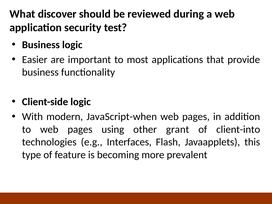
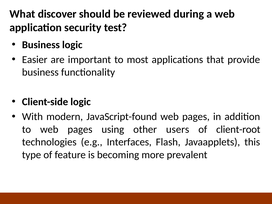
JavaScript-when: JavaScript-when -> JavaScript-found
grant: grant -> users
client-into: client-into -> client-root
